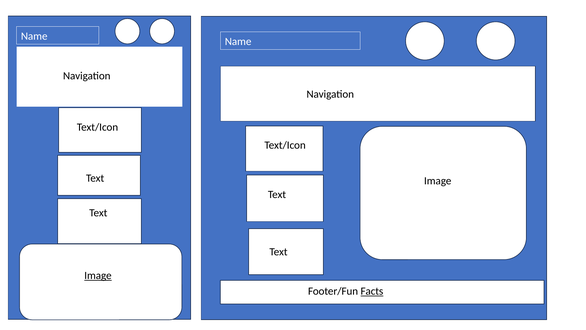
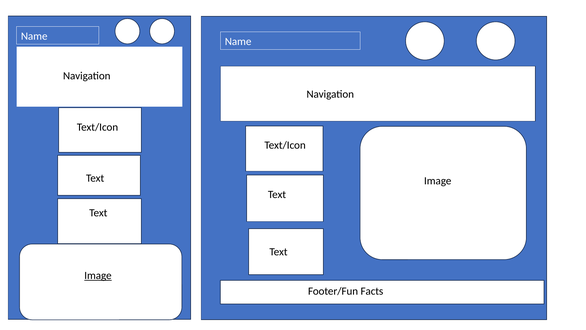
Facts underline: present -> none
